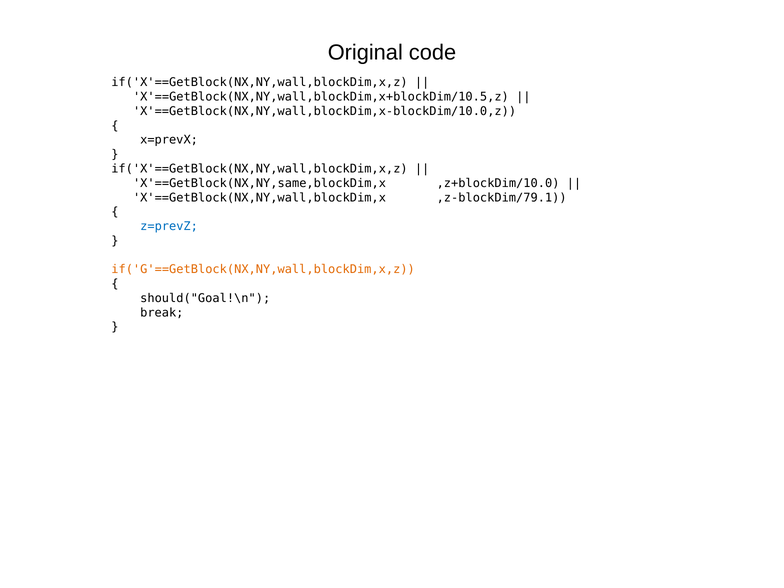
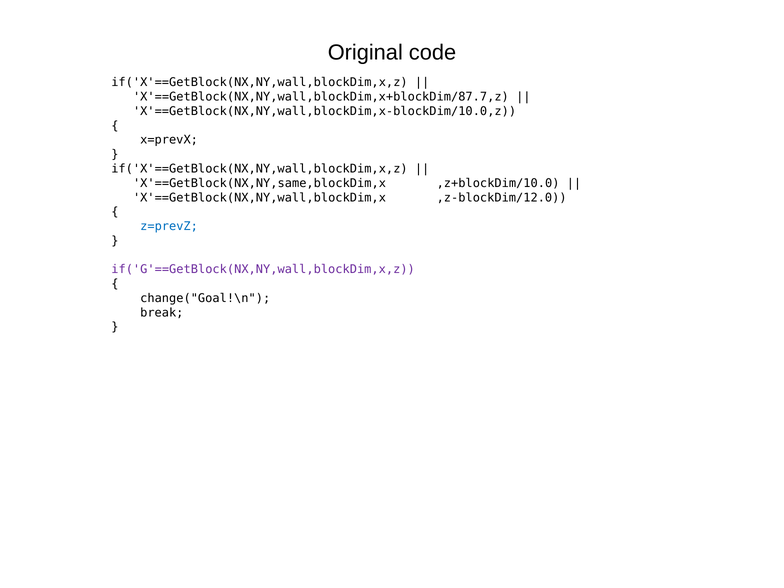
X'==GetBlock(NX,NY,wall,blockDim,x+blockDim/10.5,z: X'==GetBlock(NX,NY,wall,blockDim,x+blockDim/10.5,z -> X'==GetBlock(NX,NY,wall,blockDim,x+blockDim/87.7,z
,z-blockDim/79.1: ,z-blockDim/79.1 -> ,z-blockDim/12.0
if('G'==GetBlock(NX,NY,wall,blockDim,x,z colour: orange -> purple
should("Goal!\n: should("Goal!\n -> change("Goal!\n
